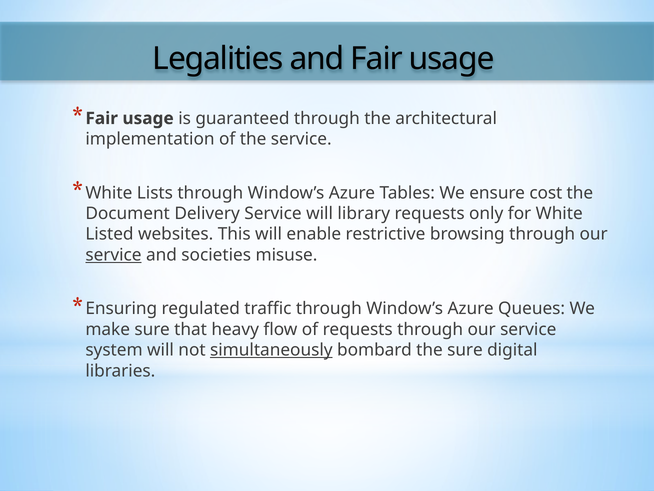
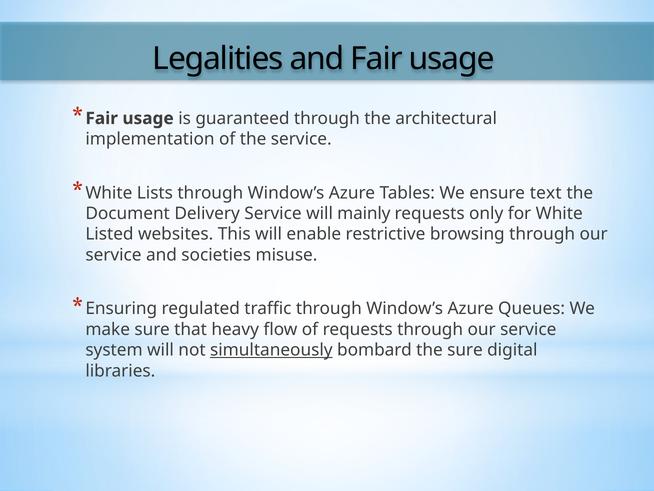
cost: cost -> text
library: library -> mainly
service at (113, 255) underline: present -> none
